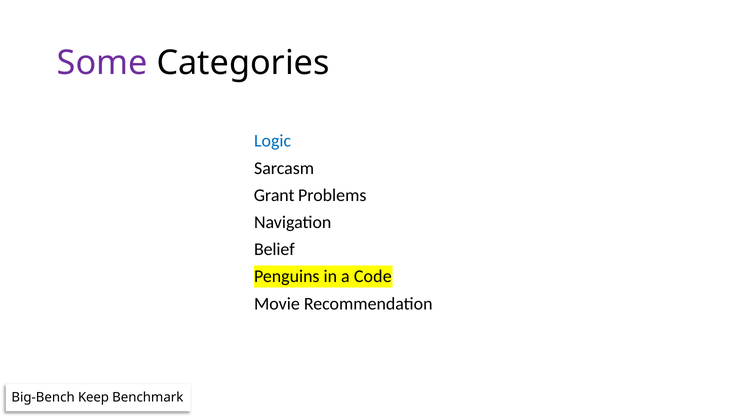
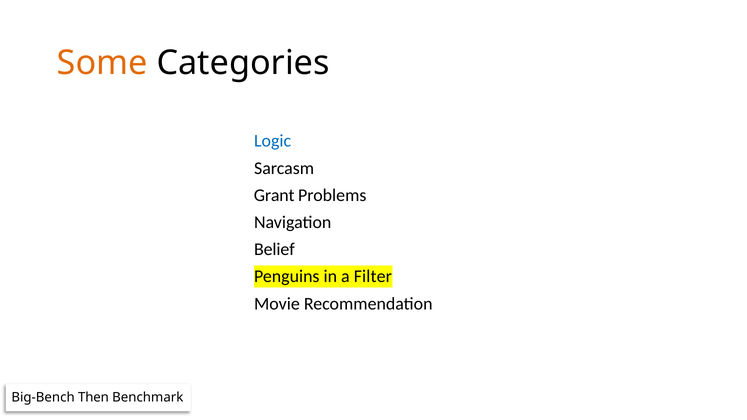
Some colour: purple -> orange
Code: Code -> Filter
Keep: Keep -> Then
